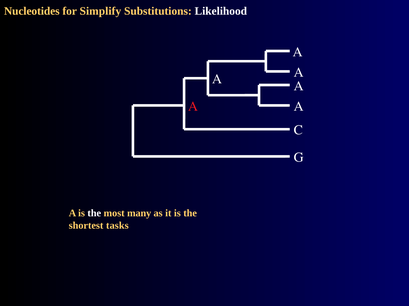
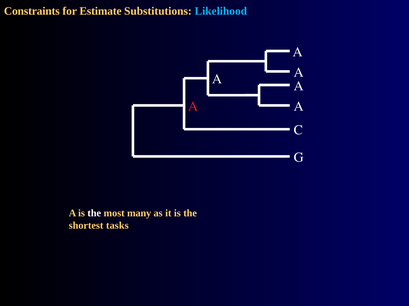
Nucleotides: Nucleotides -> Constraints
Simplify: Simplify -> Estimate
Likelihood colour: white -> light blue
